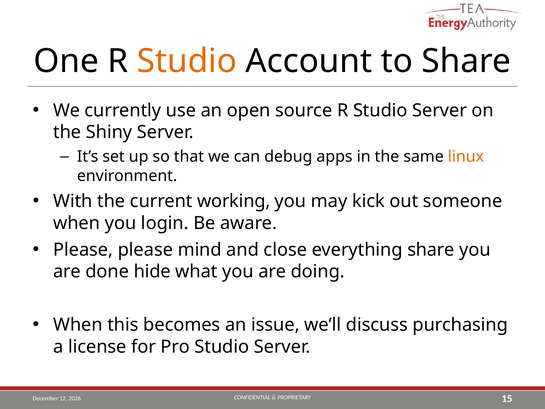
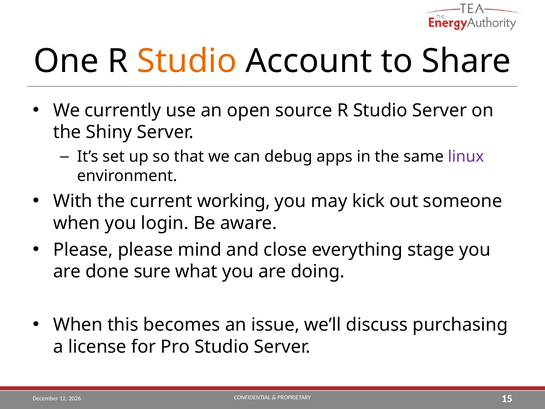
linux colour: orange -> purple
everything share: share -> stage
hide: hide -> sure
